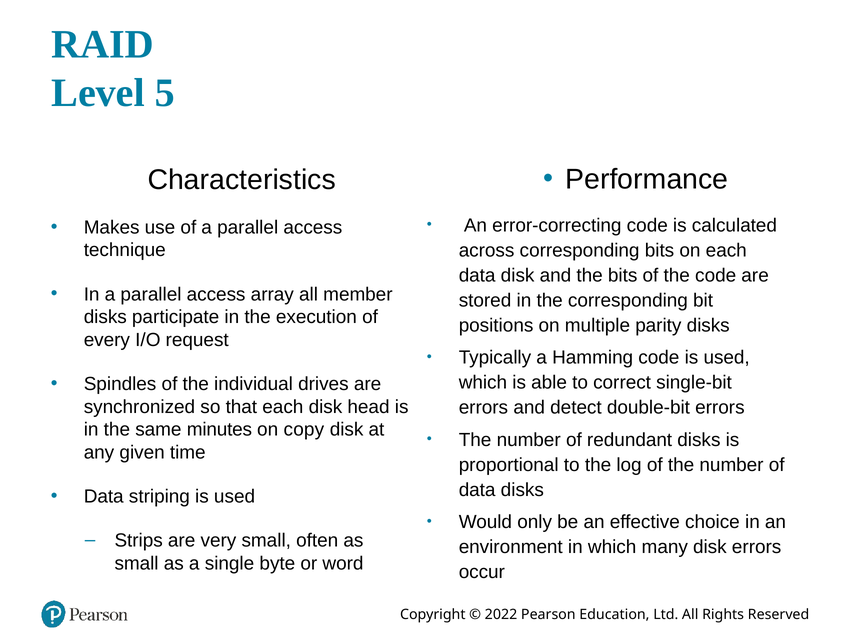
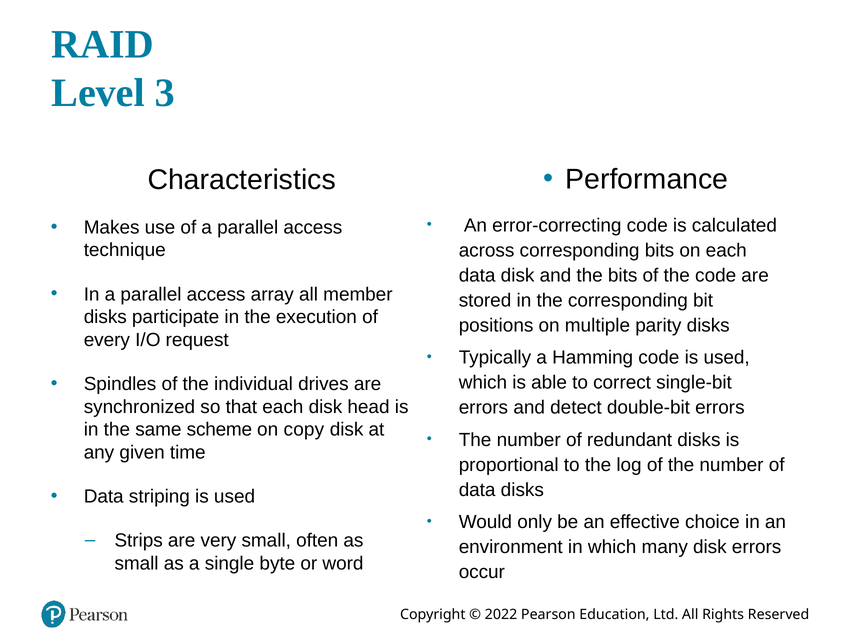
5: 5 -> 3
minutes: minutes -> scheme
